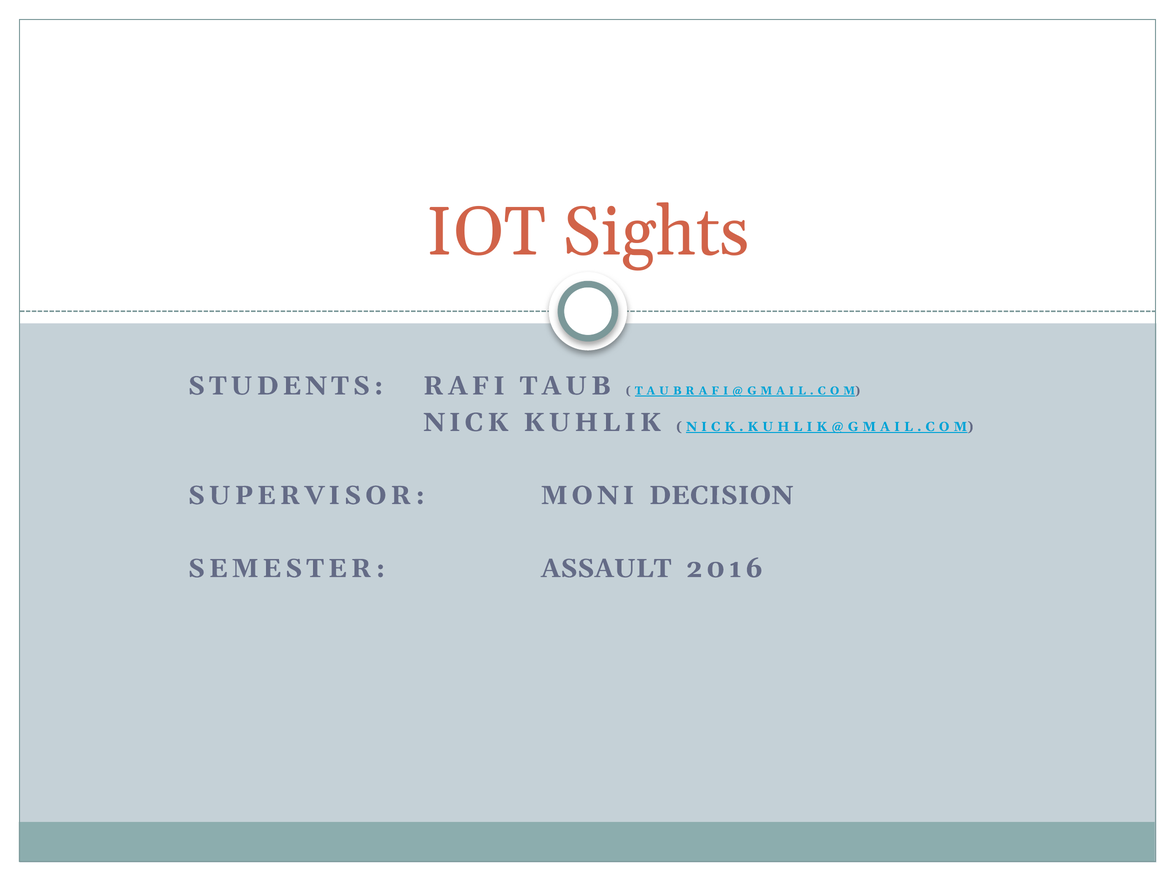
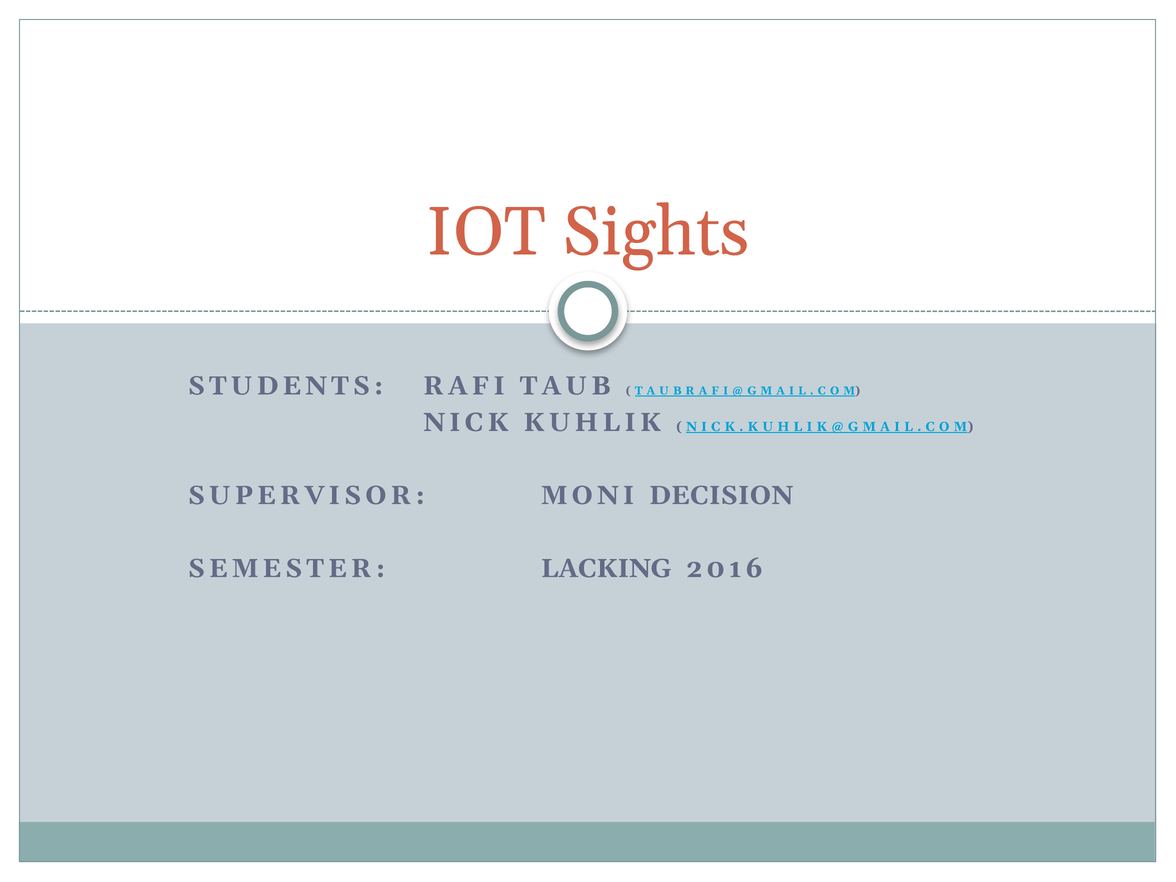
ASSAULT: ASSAULT -> LACKING
